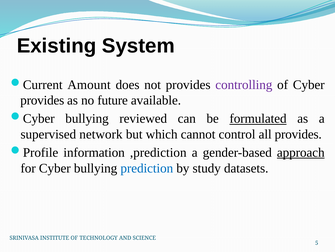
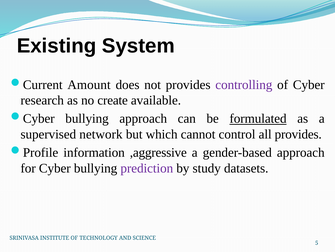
provides at (42, 100): provides -> research
future: future -> create
bullying reviewed: reviewed -> approach
,prediction: ,prediction -> ,aggressive
approach at (301, 152) underline: present -> none
prediction colour: blue -> purple
